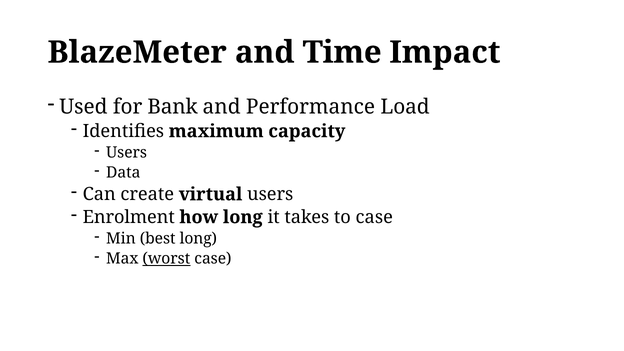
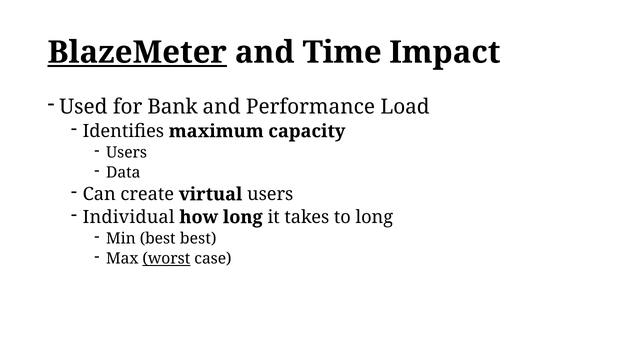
BlazeMeter underline: none -> present
Enrolment: Enrolment -> Individual
to case: case -> long
best long: long -> best
